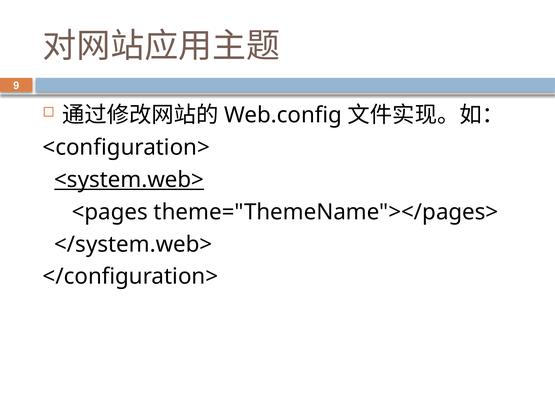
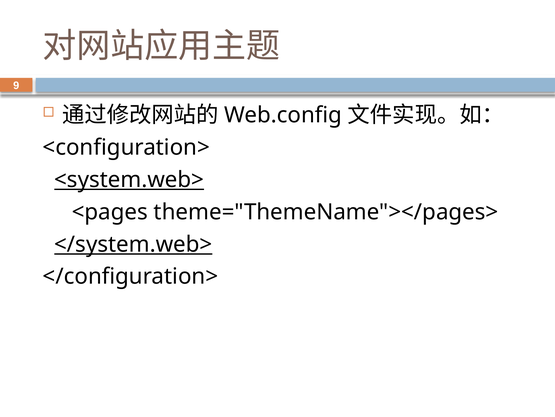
</system.web> underline: none -> present
